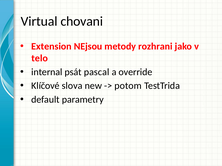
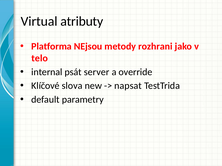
chovani: chovani -> atributy
Extension: Extension -> Platforma
pascal: pascal -> server
potom: potom -> napsat
